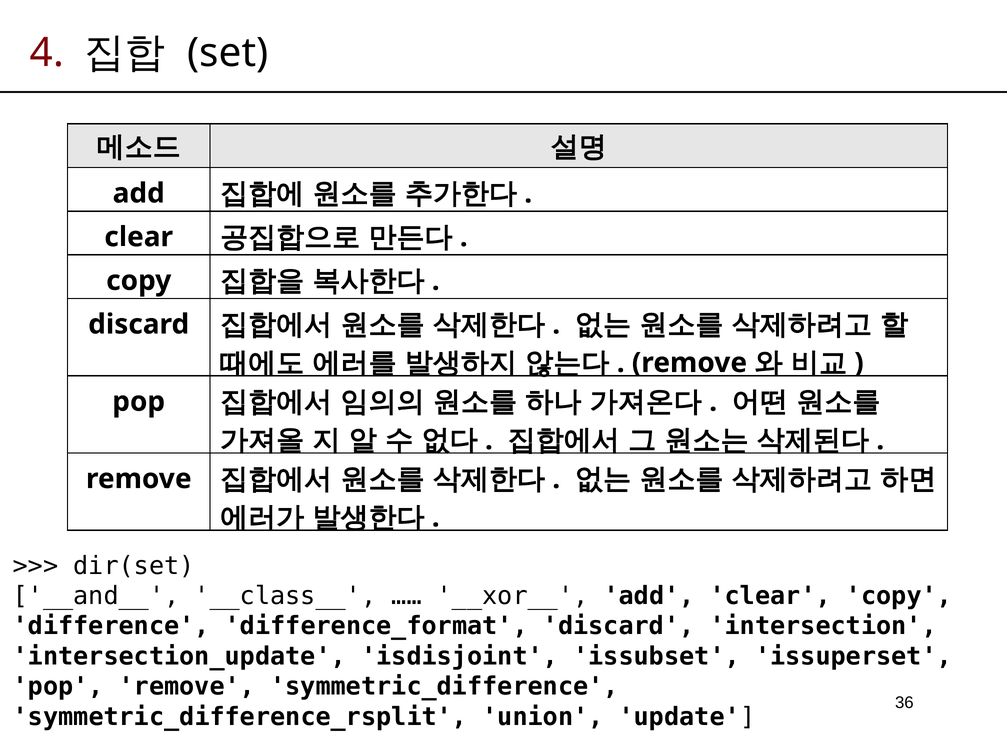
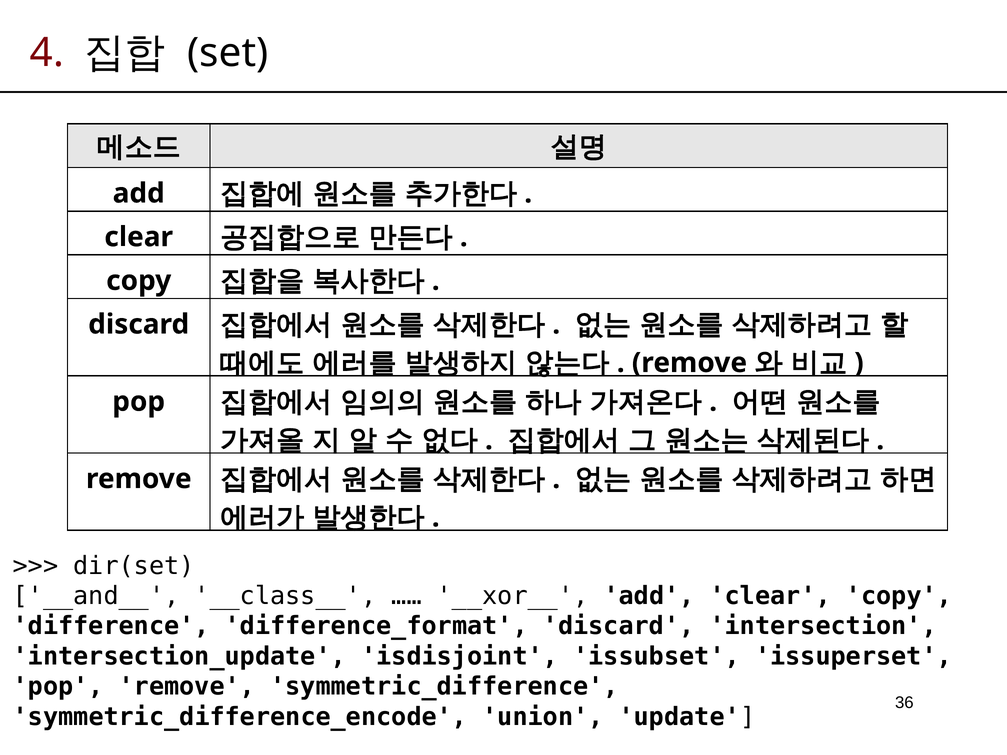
symmetric_difference_rsplit: symmetric_difference_rsplit -> symmetric_difference_encode
